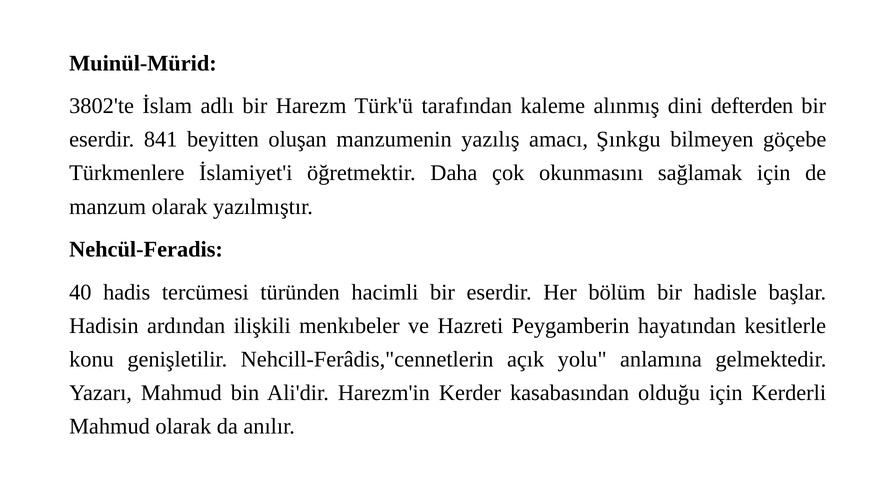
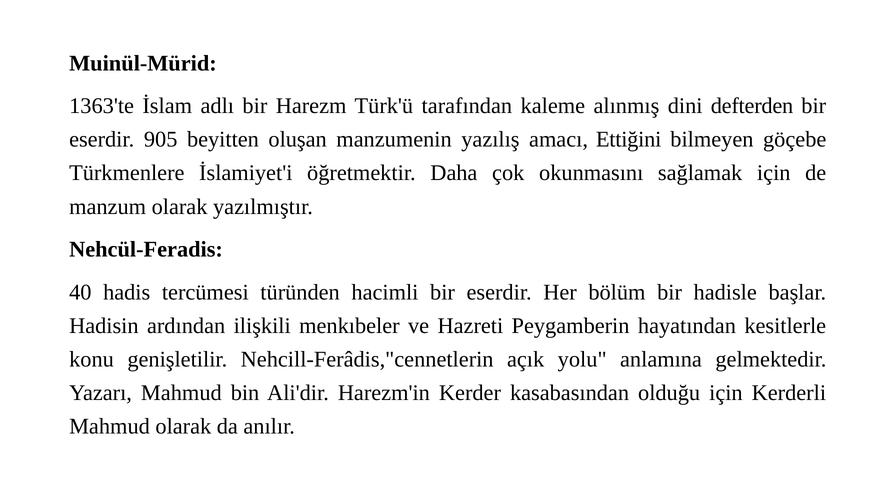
3802'te: 3802'te -> 1363'te
841: 841 -> 905
Şınkgu: Şınkgu -> Ettiğini
